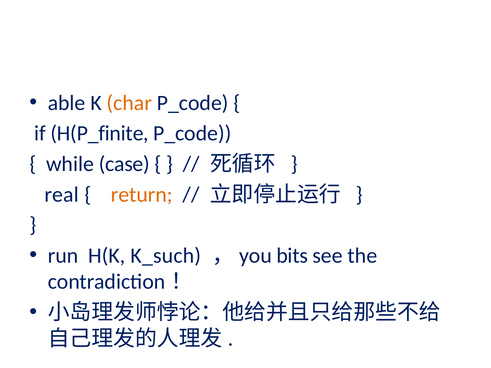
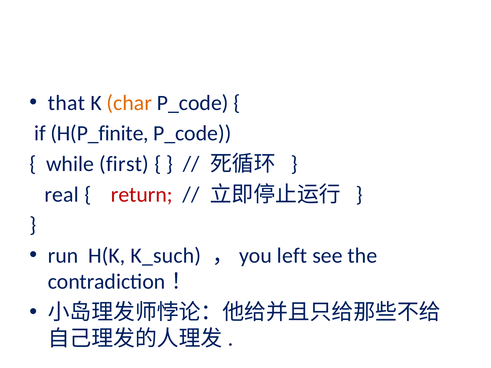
able: able -> that
case: case -> first
return colour: orange -> red
bits: bits -> left
